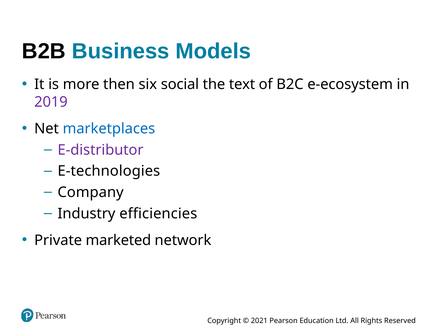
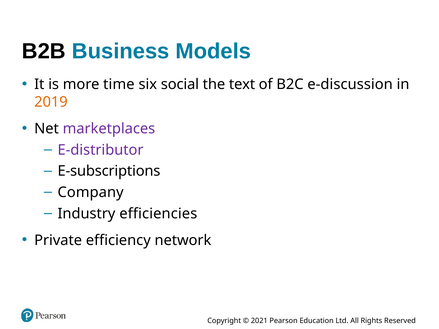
then: then -> time
e-ecosystem: e-ecosystem -> e-discussion
2019 colour: purple -> orange
marketplaces colour: blue -> purple
E-technologies: E-technologies -> E-subscriptions
marketed: marketed -> efficiency
